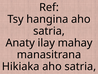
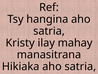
Anaty: Anaty -> Kristy
